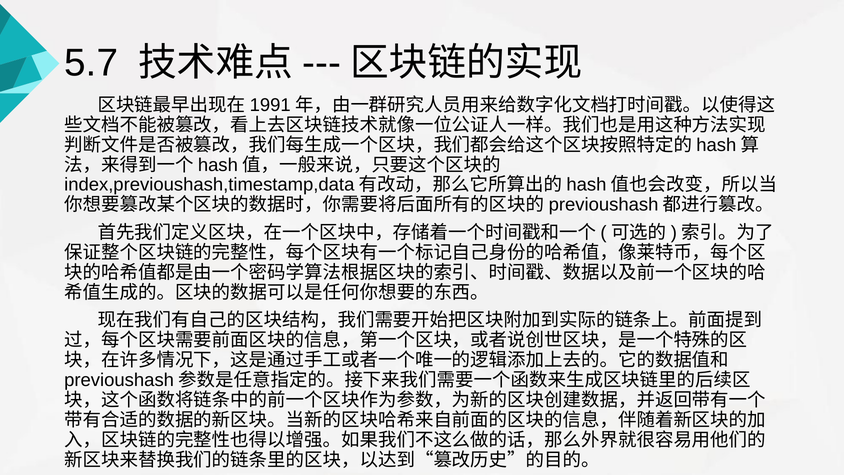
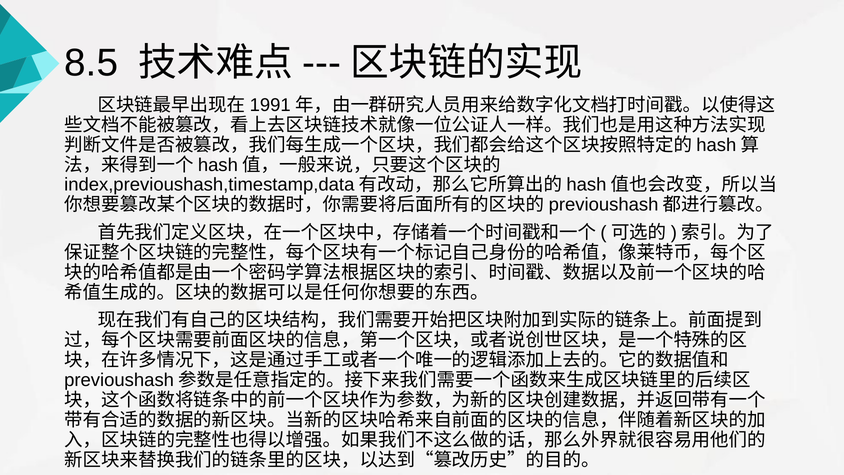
5.7: 5.7 -> 8.5
